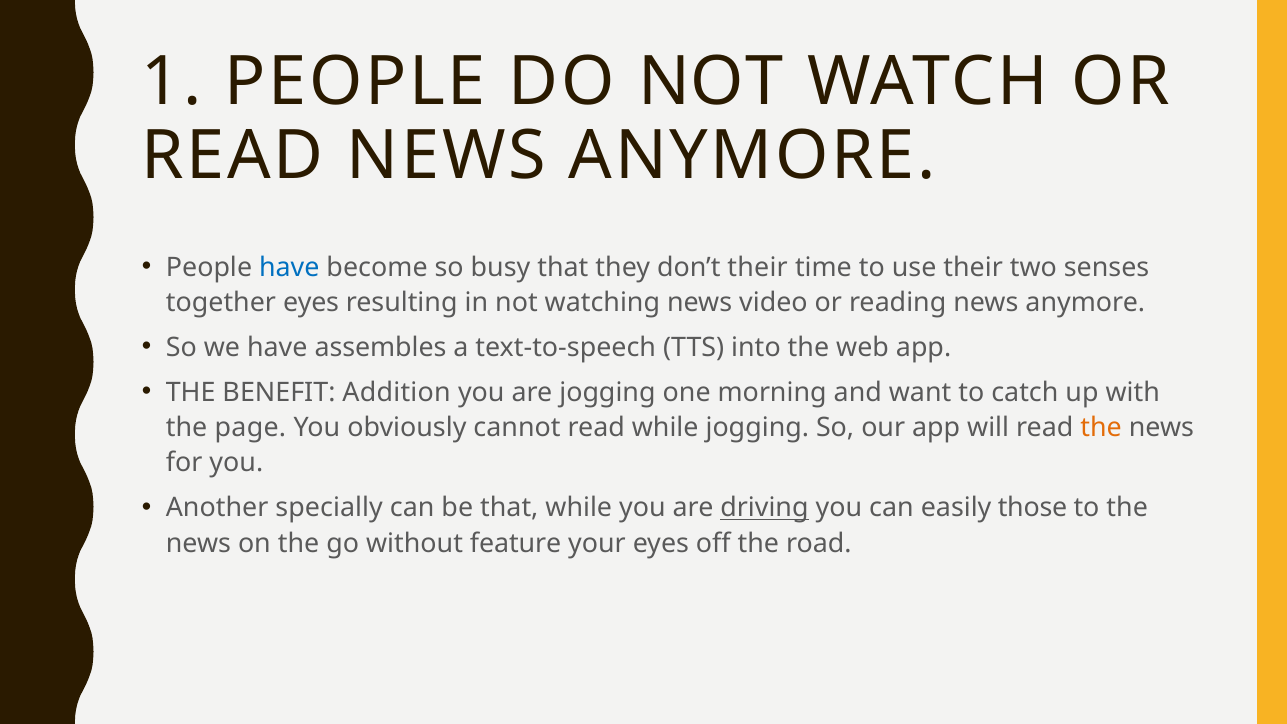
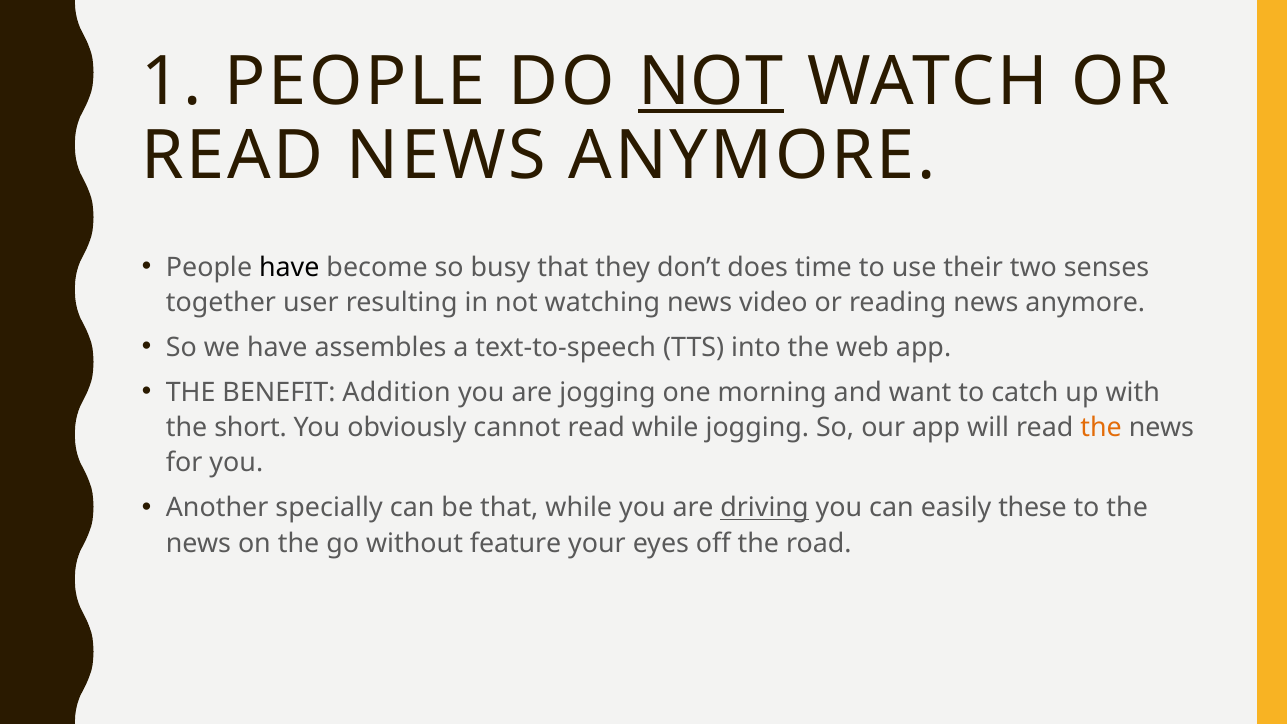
NOT at (711, 82) underline: none -> present
have at (289, 267) colour: blue -> black
don’t their: their -> does
together eyes: eyes -> user
page: page -> short
those: those -> these
